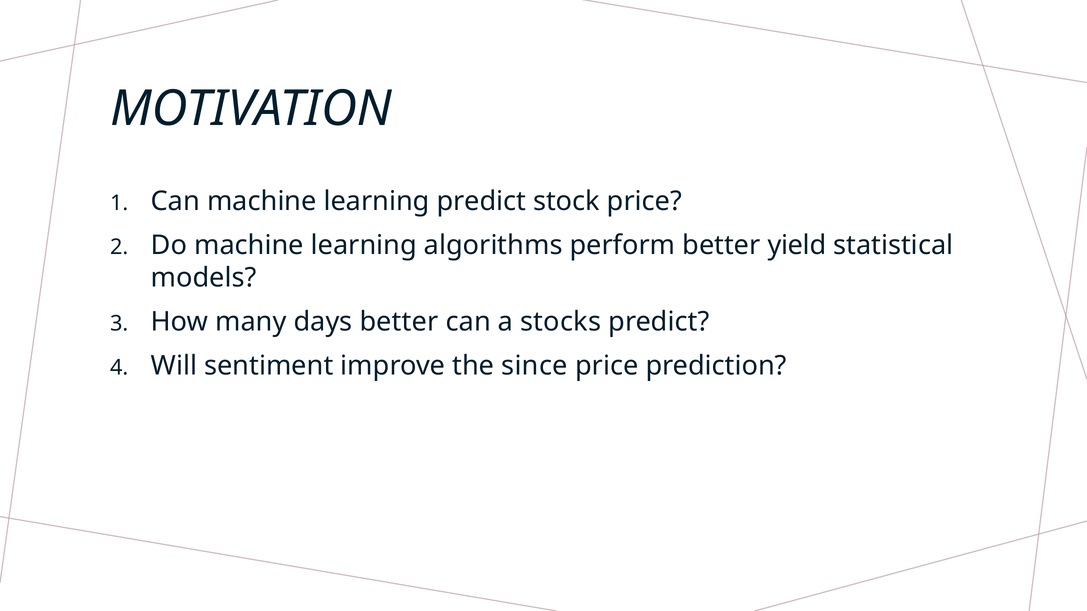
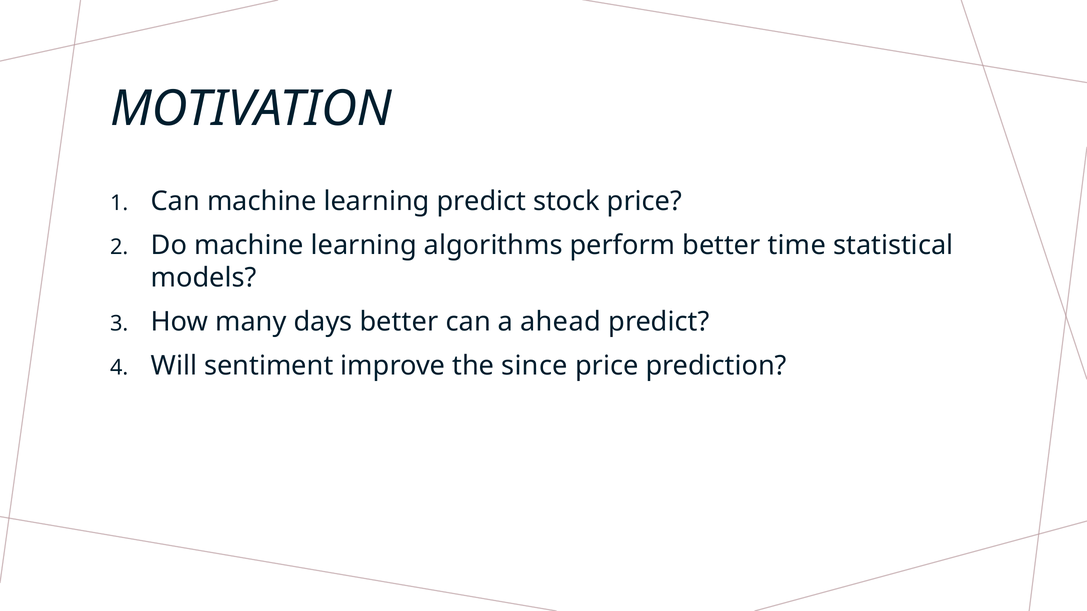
yield: yield -> time
stocks: stocks -> ahead
